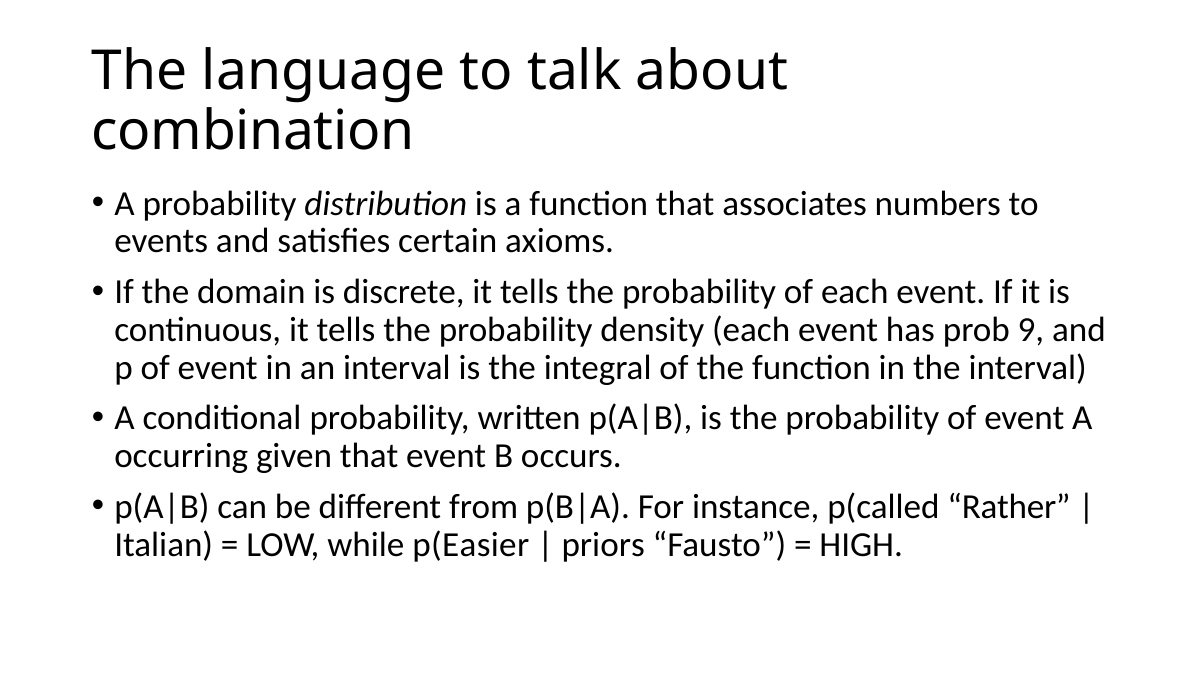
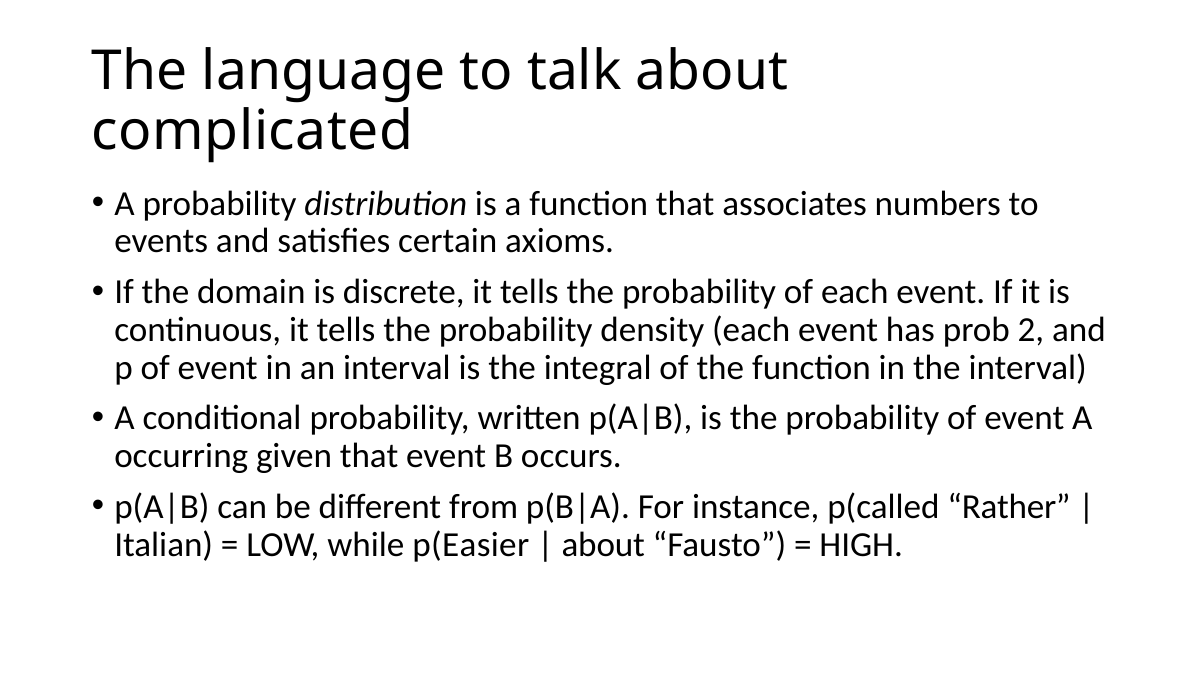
combination: combination -> complicated
9: 9 -> 2
priors at (603, 545): priors -> about
